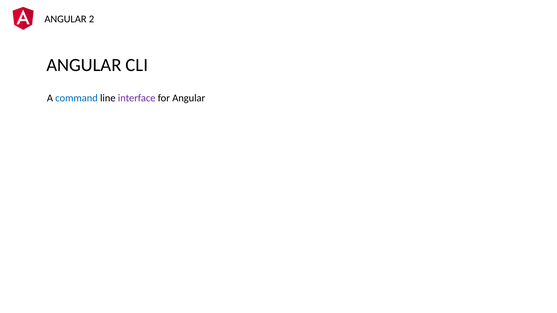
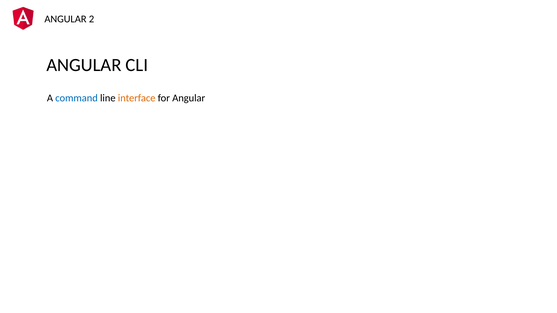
interface colour: purple -> orange
